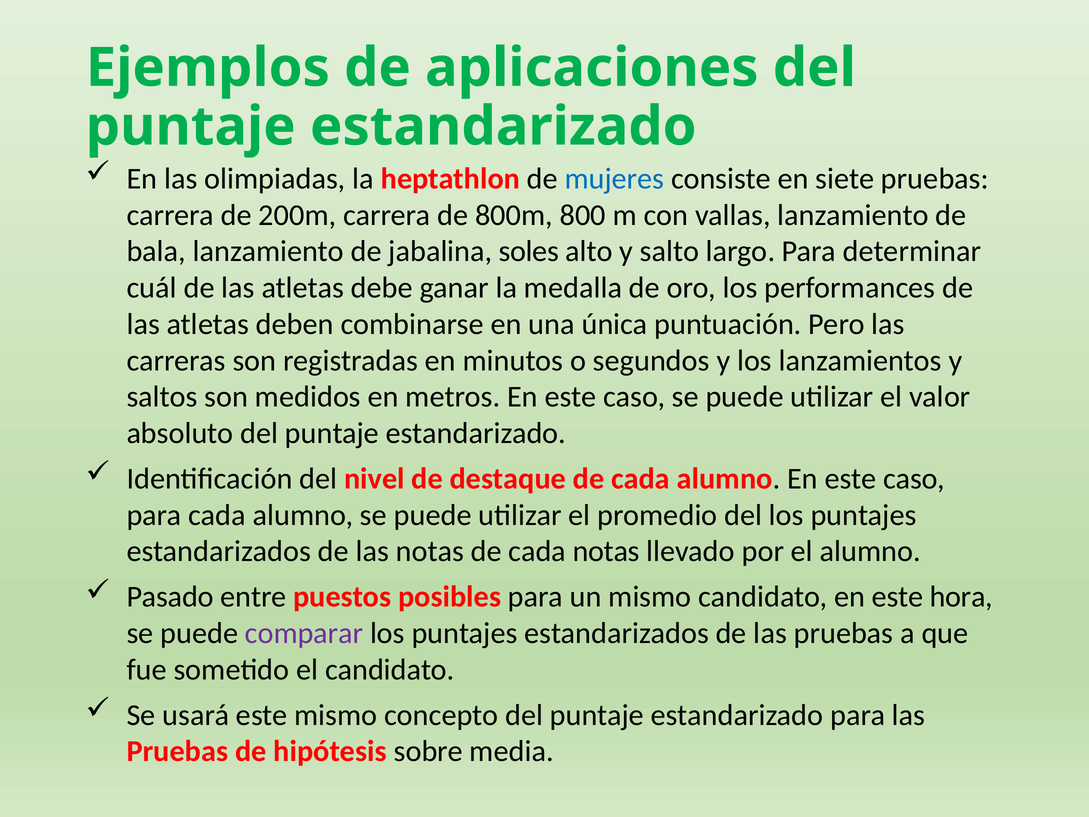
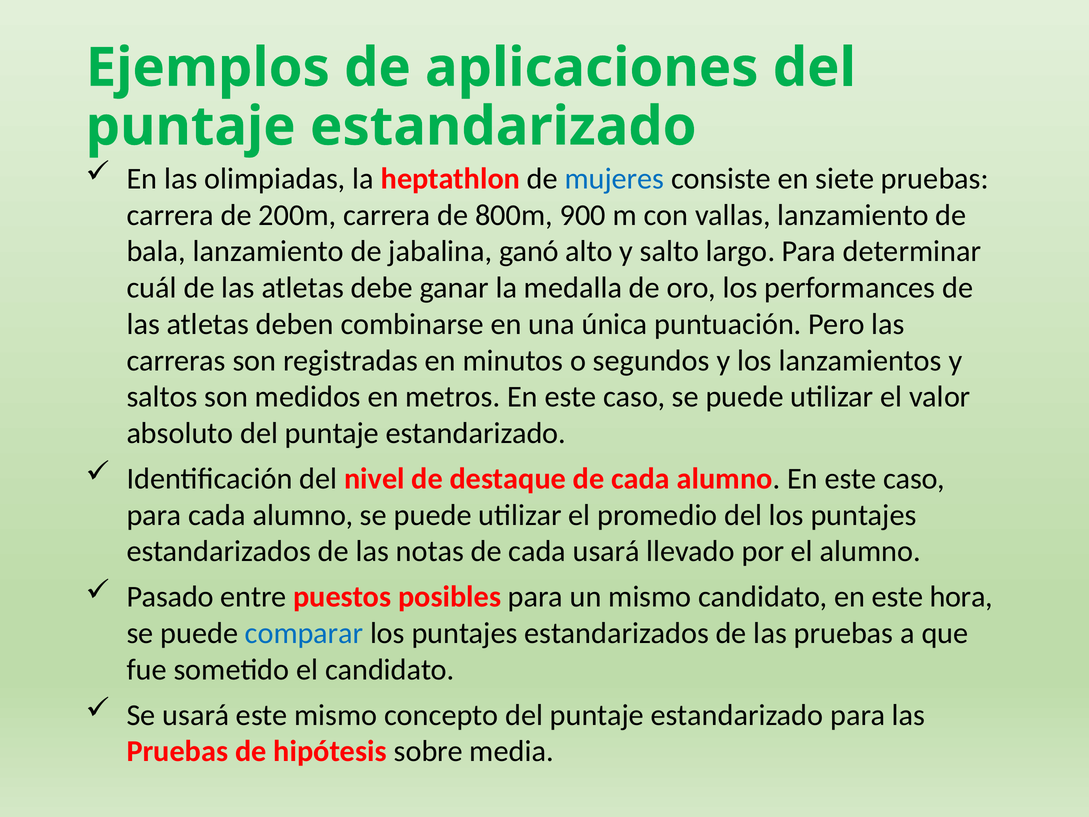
800: 800 -> 900
soles: soles -> ganó
cada notas: notas -> usará
comparar colour: purple -> blue
